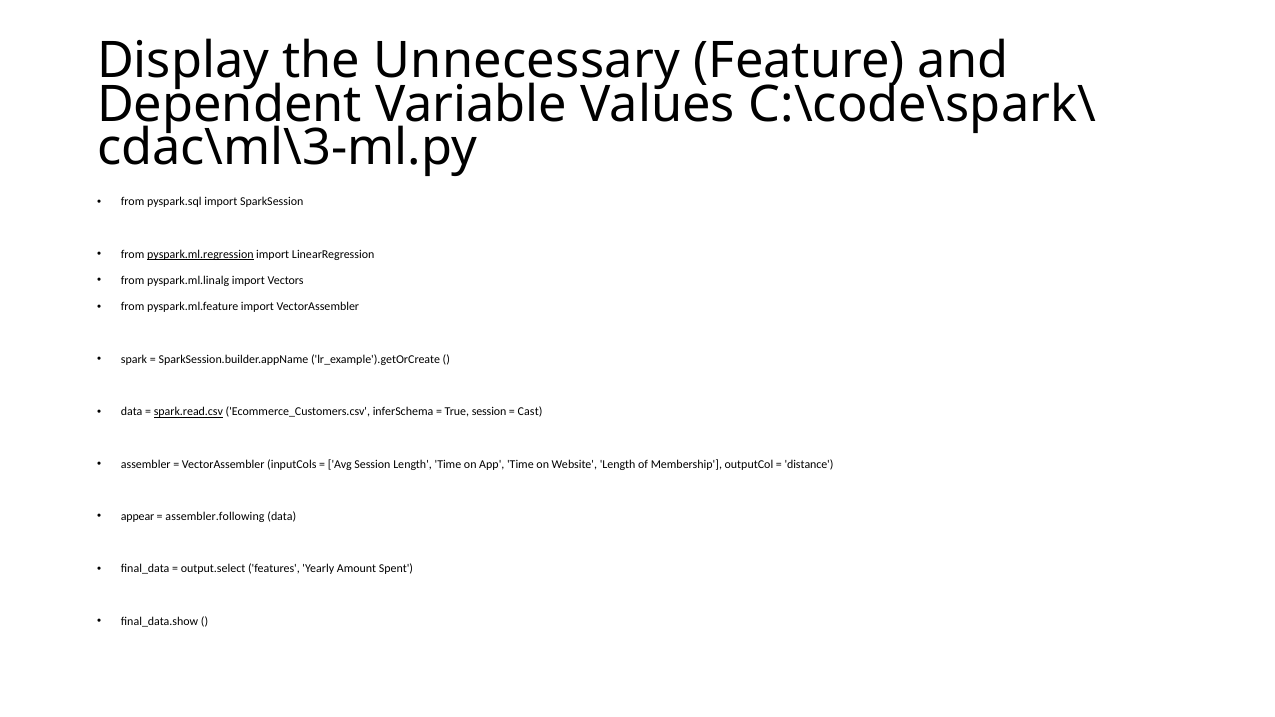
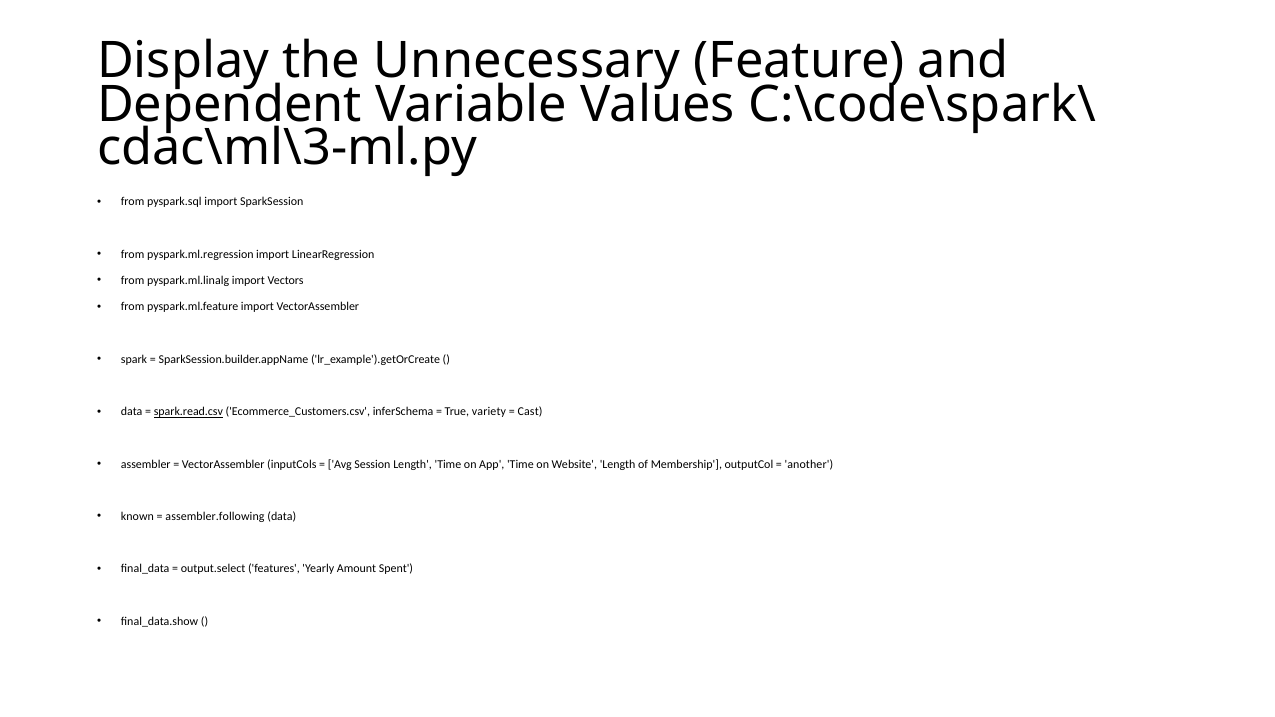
pyspark.ml.regression underline: present -> none
True session: session -> variety
distance: distance -> another
appear: appear -> known
